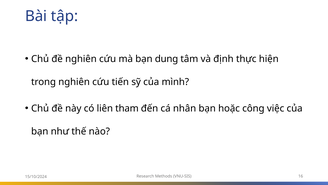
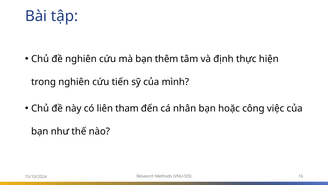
dung: dung -> thêm
